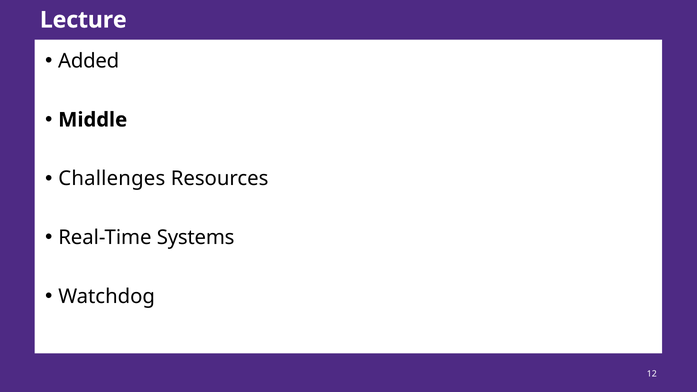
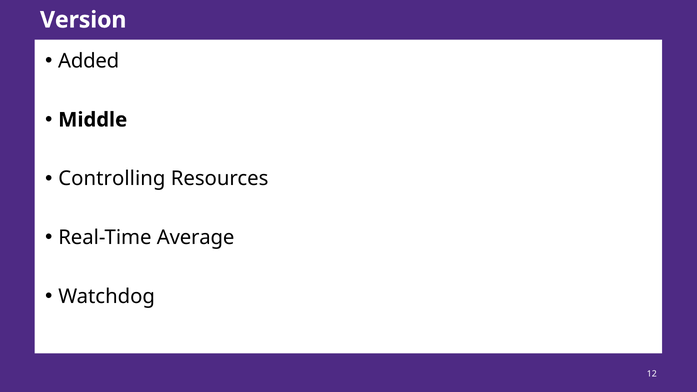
Lecture: Lecture -> Version
Challenges: Challenges -> Controlling
Systems: Systems -> Average
